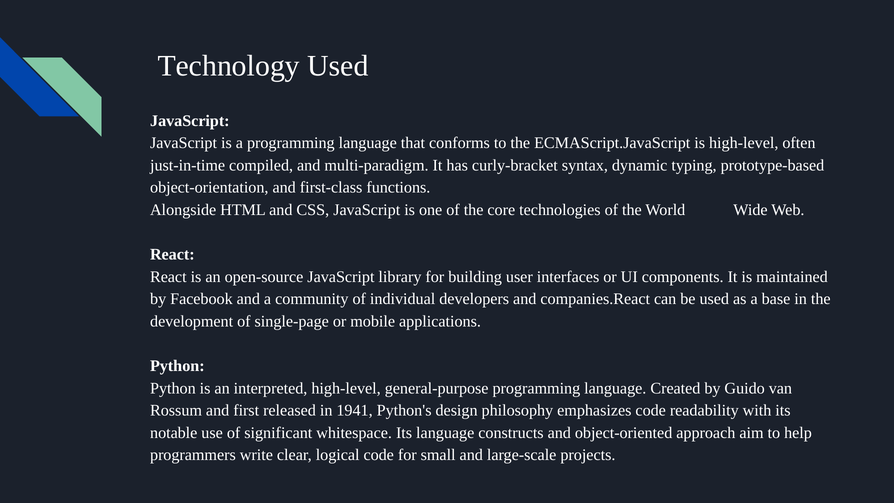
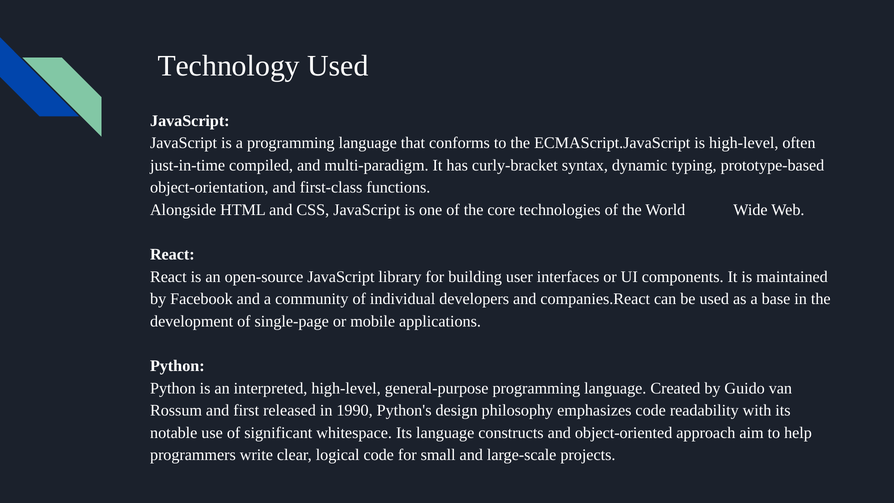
1941: 1941 -> 1990
